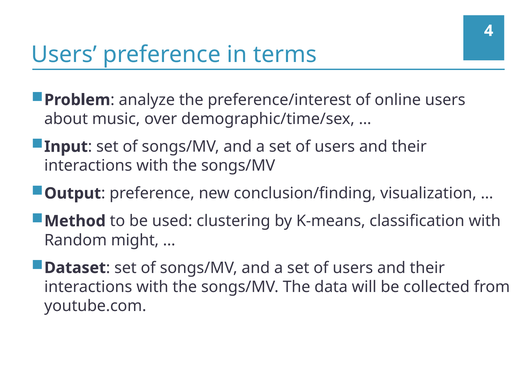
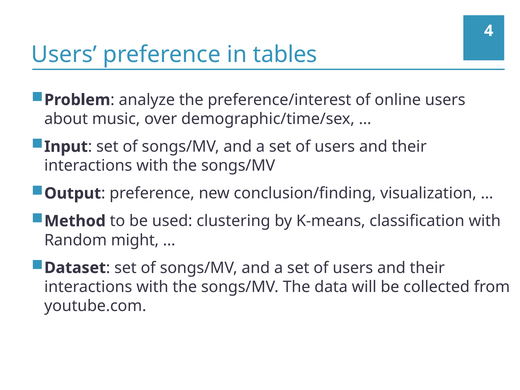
terms: terms -> tables
